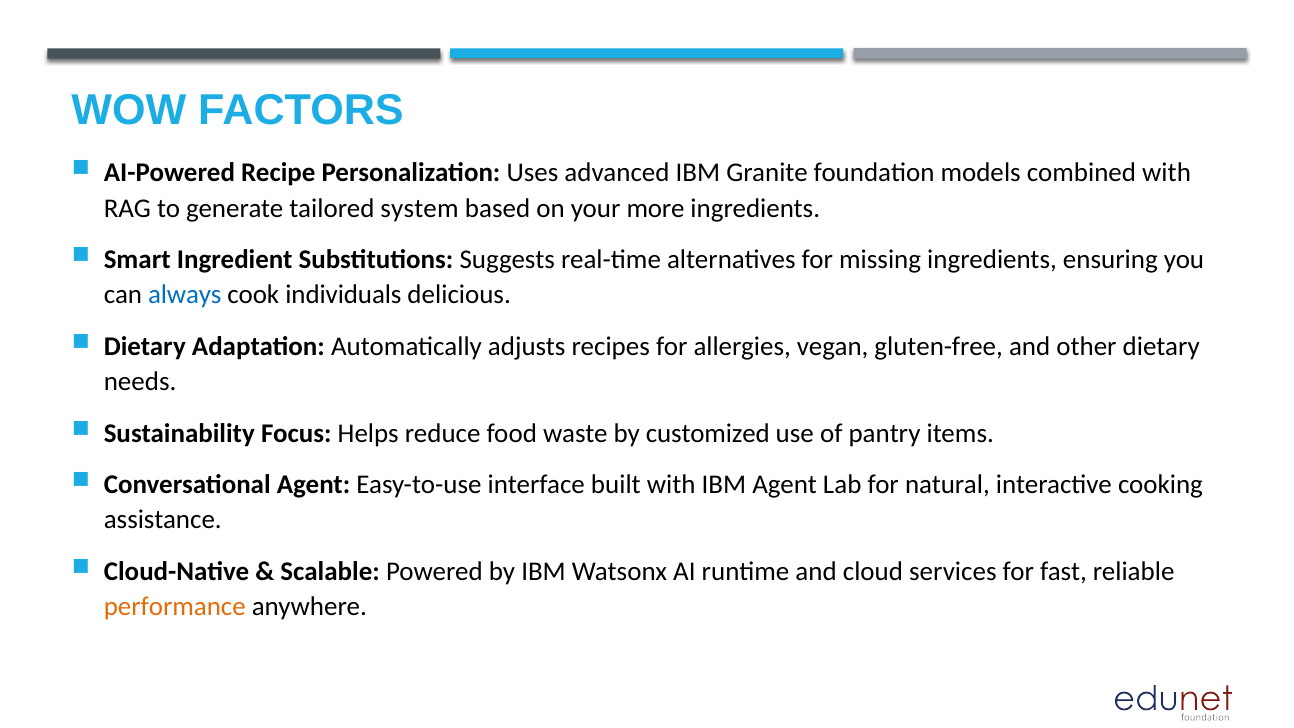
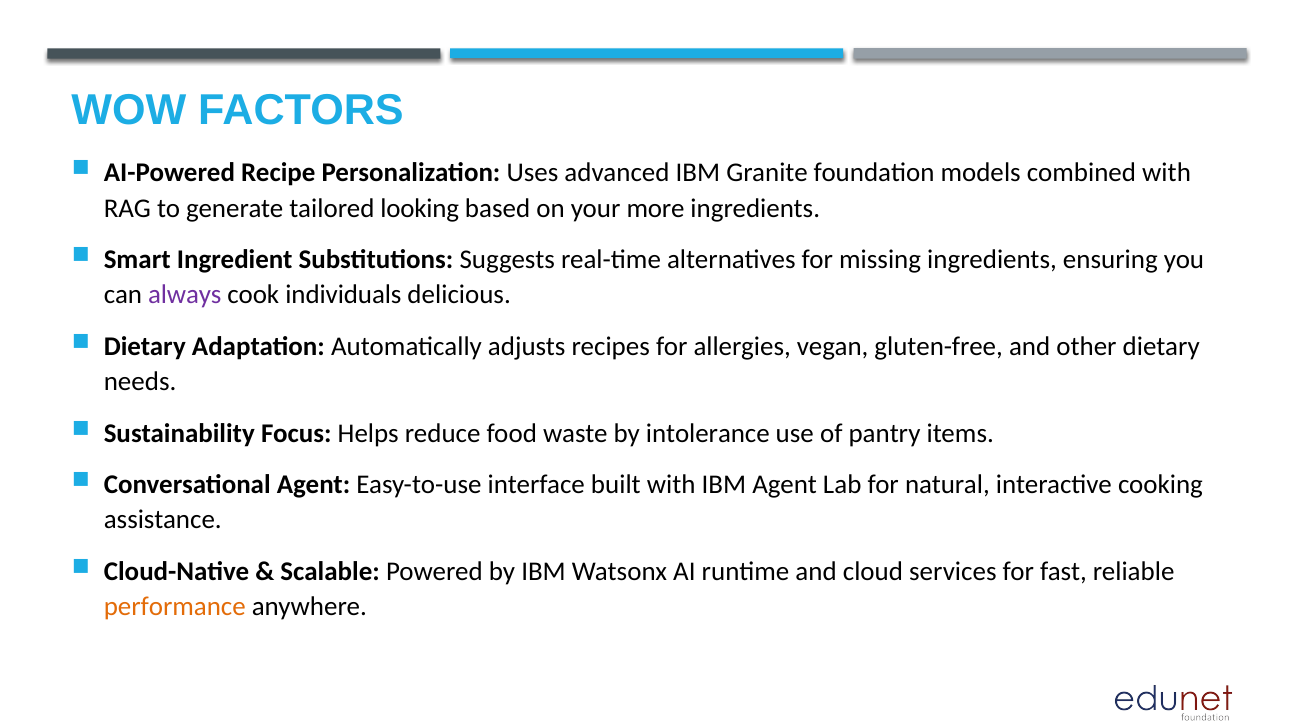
system: system -> looking
always colour: blue -> purple
customized: customized -> intolerance
